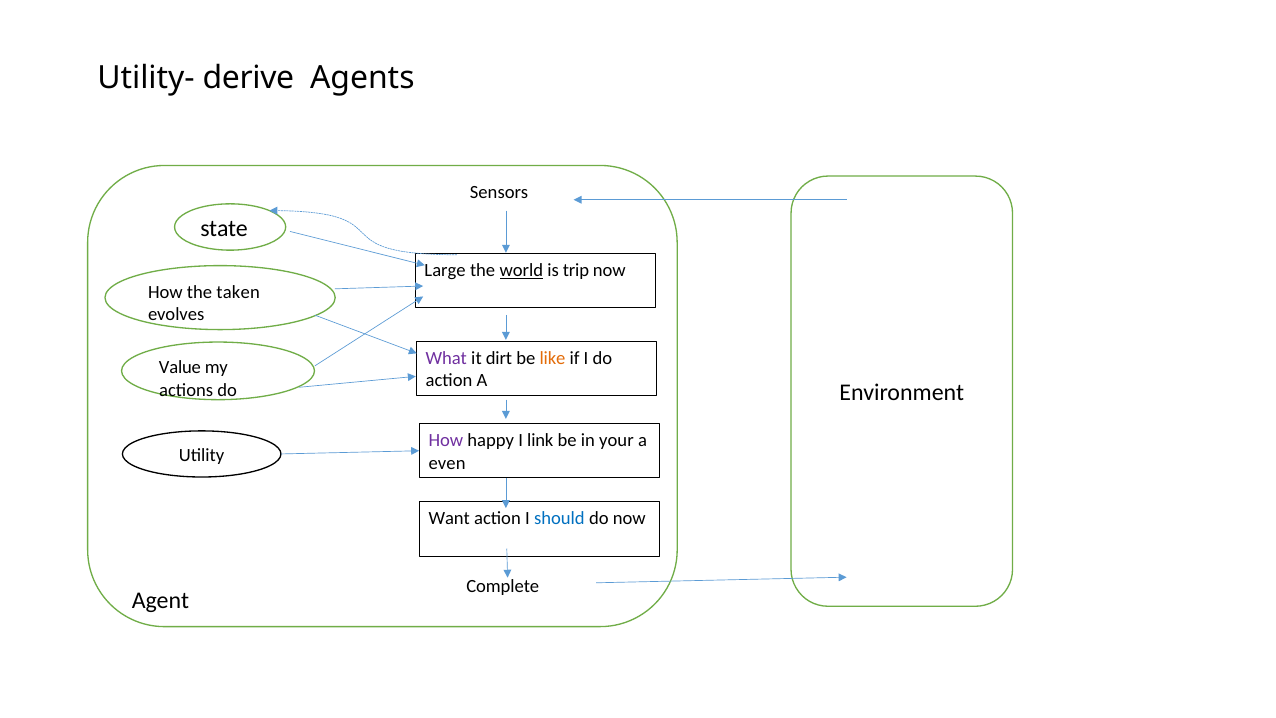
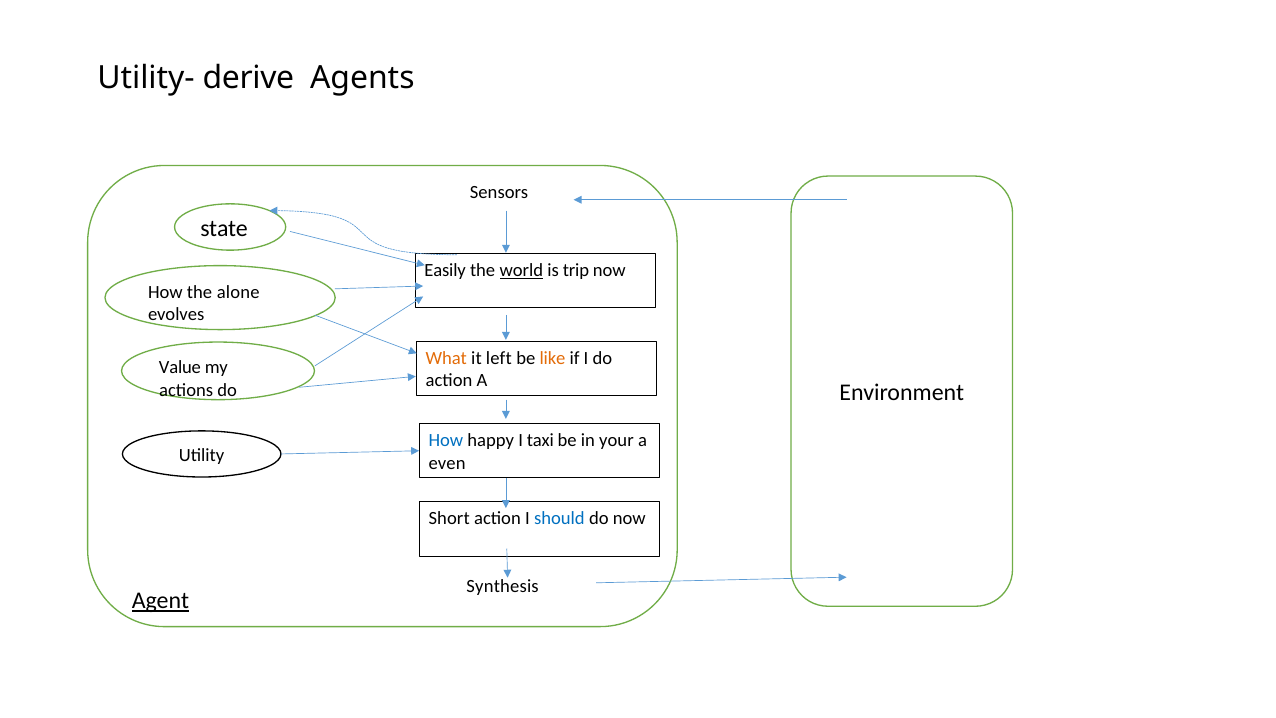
Large: Large -> Easily
taken: taken -> alone
What colour: purple -> orange
dirt: dirt -> left
How at (446, 440) colour: purple -> blue
link: link -> taxi
Want: Want -> Short
Complete: Complete -> Synthesis
Agent underline: none -> present
